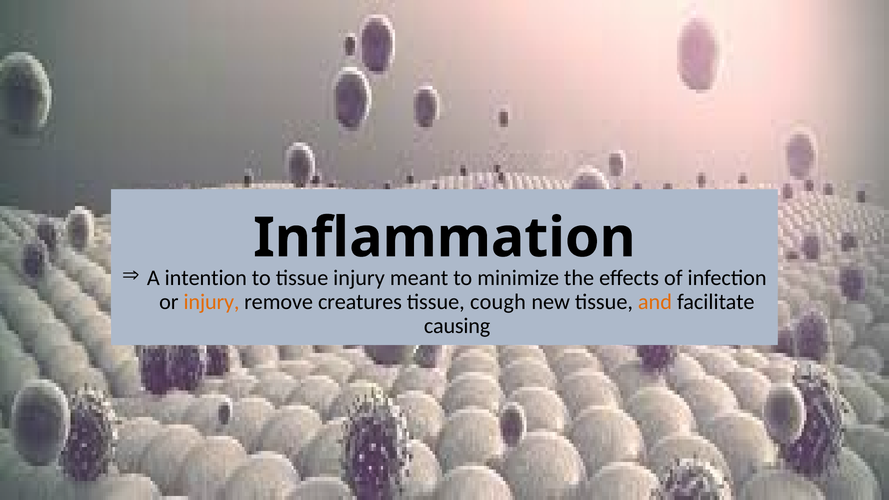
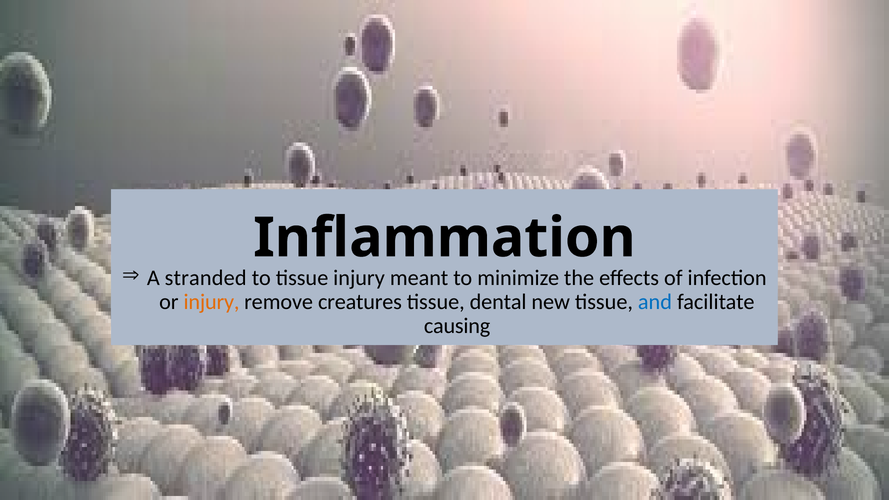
intention: intention -> stranded
cough: cough -> dental
and colour: orange -> blue
